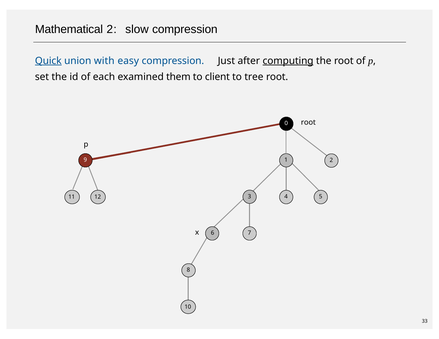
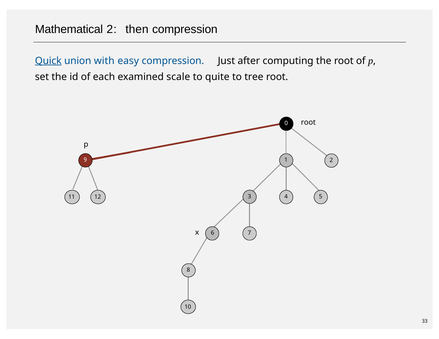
slow: slow -> then
computing underline: present -> none
them: them -> scale
client: client -> quite
